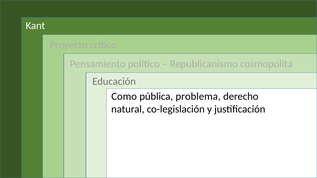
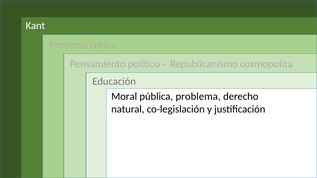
Como: Como -> Moral
